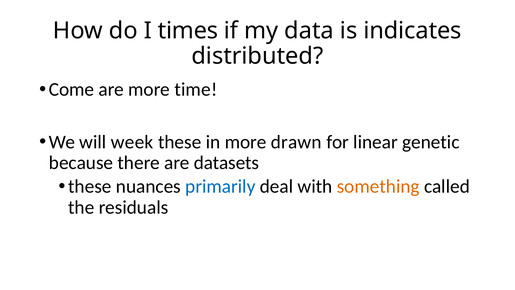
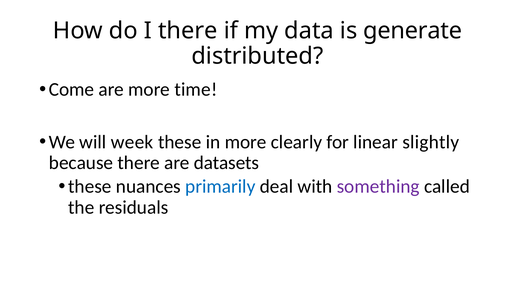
I times: times -> there
indicates: indicates -> generate
drawn: drawn -> clearly
genetic: genetic -> slightly
something colour: orange -> purple
